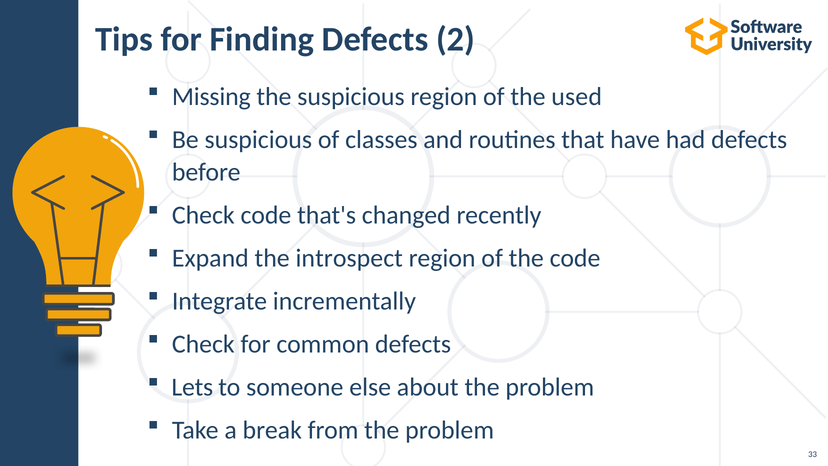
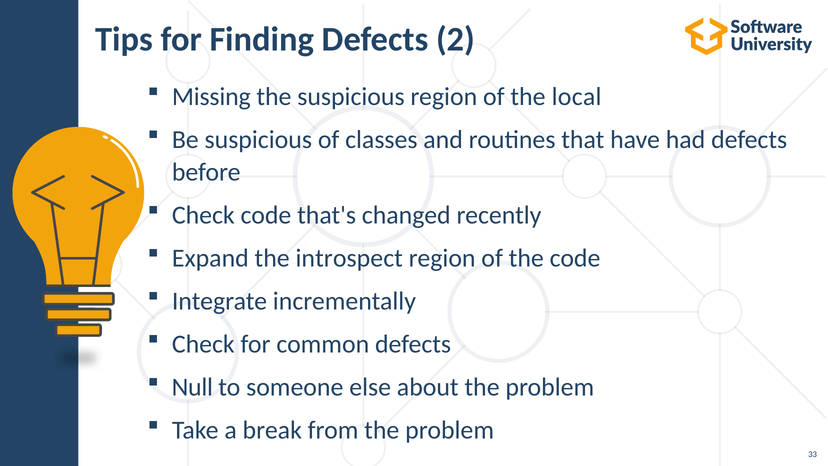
used: used -> local
Lets: Lets -> Null
